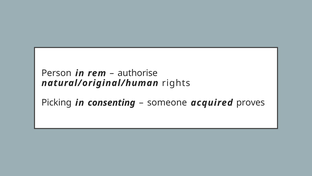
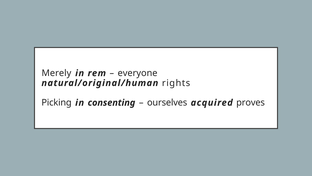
Person: Person -> Merely
authorise: authorise -> everyone
someone: someone -> ourselves
